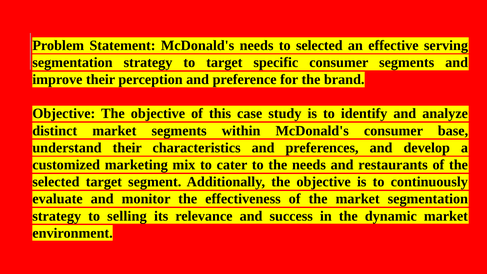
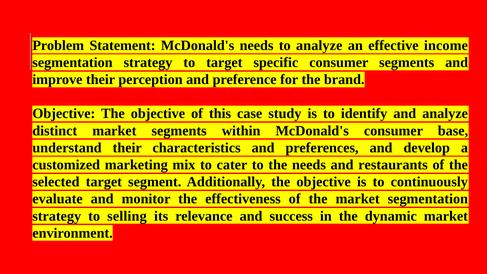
to selected: selected -> analyze
serving: serving -> income
